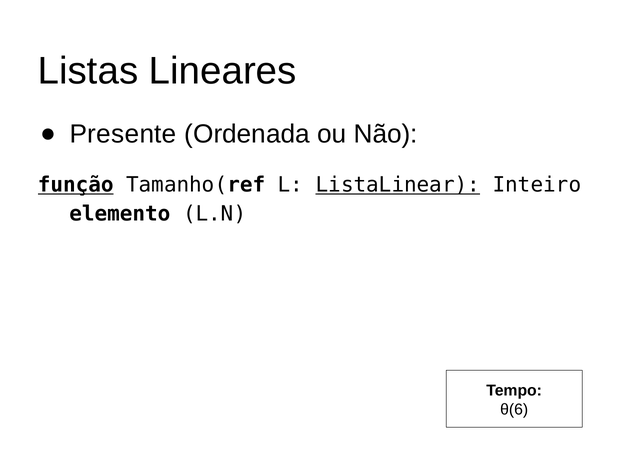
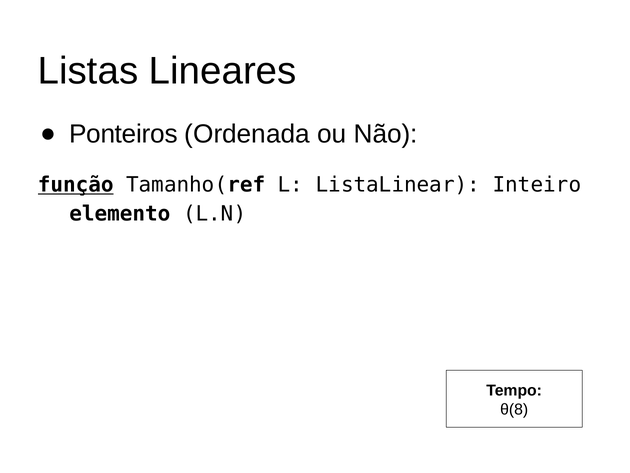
Presente: Presente -> Ponteiros
ListaLinear underline: present -> none
θ(6: θ(6 -> θ(8
